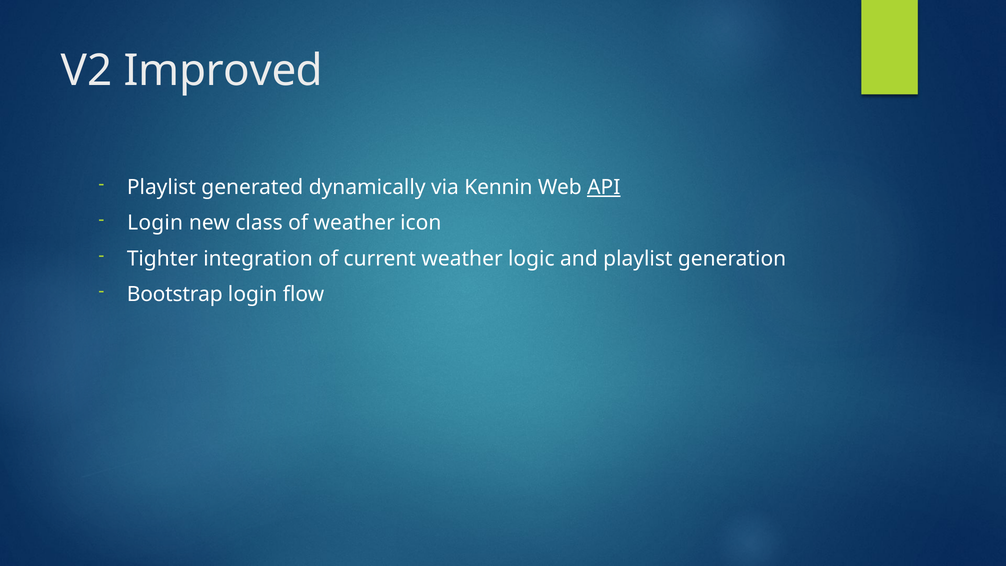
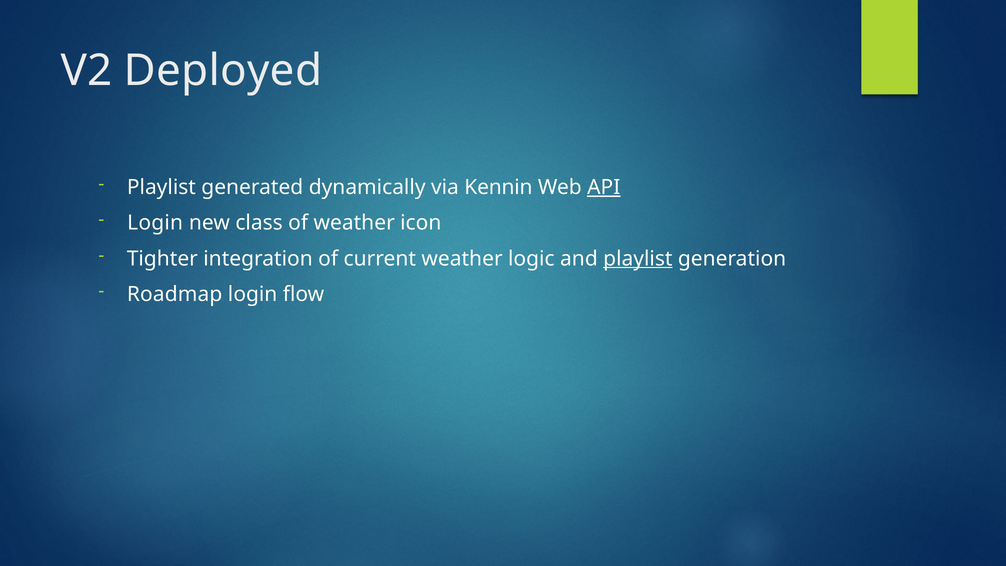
Improved: Improved -> Deployed
playlist at (638, 259) underline: none -> present
Bootstrap: Bootstrap -> Roadmap
